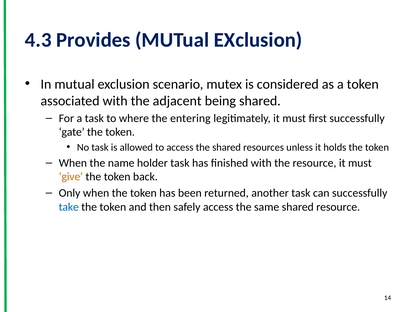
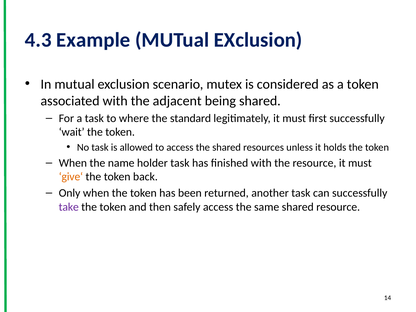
Provides: Provides -> Example
entering: entering -> standard
gate: gate -> wait
take colour: blue -> purple
